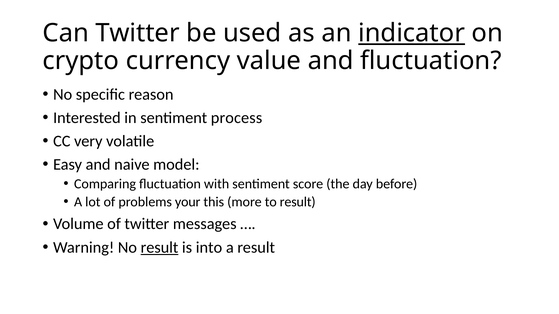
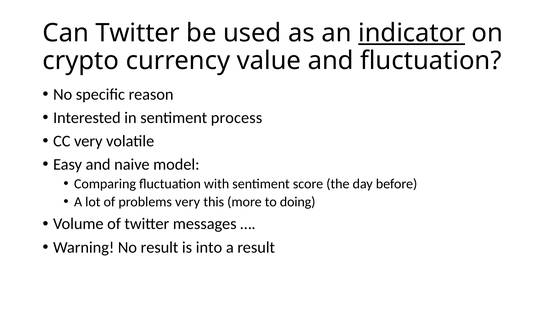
problems your: your -> very
to result: result -> doing
result at (159, 248) underline: present -> none
